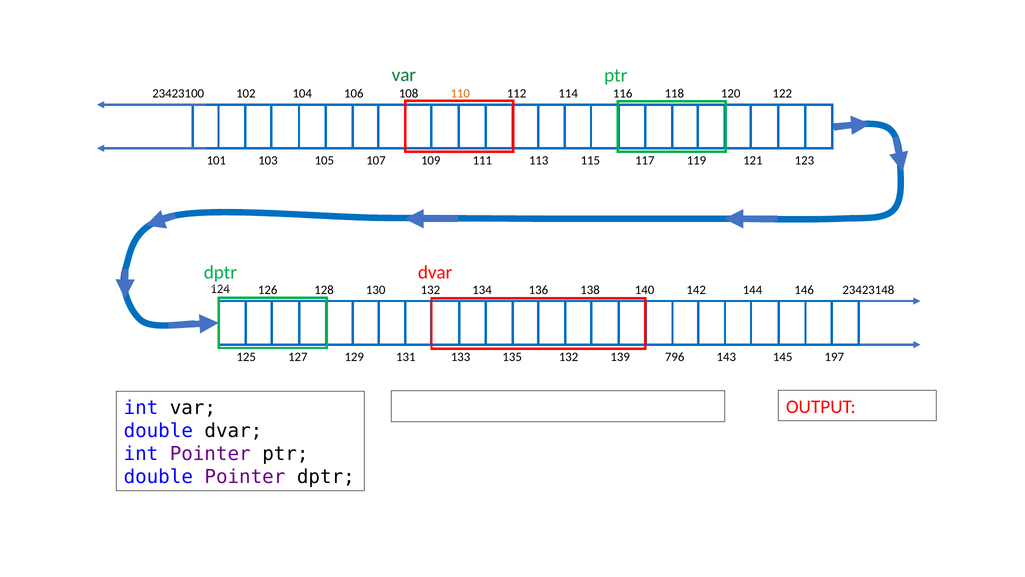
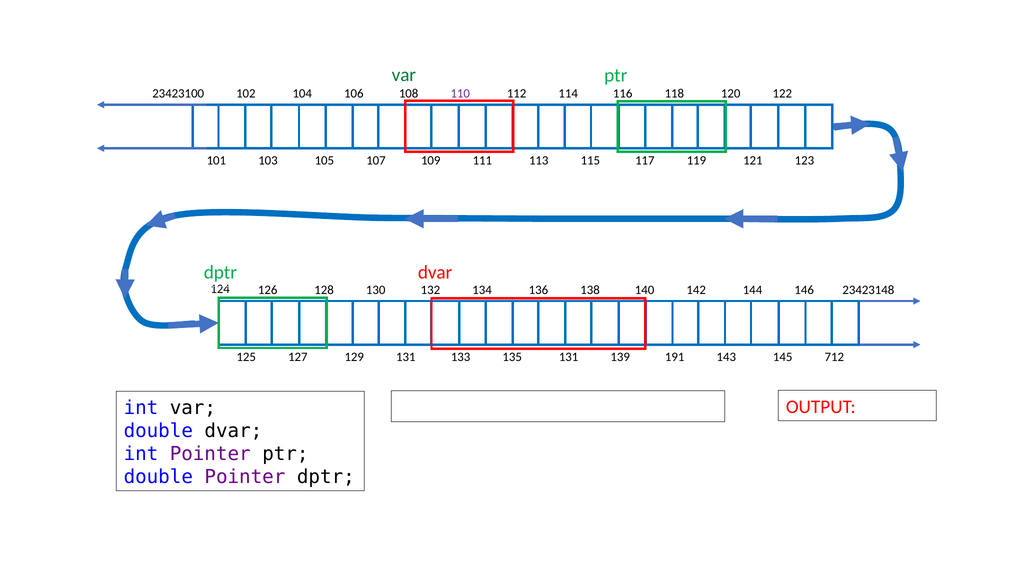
110 colour: orange -> purple
135 132: 132 -> 131
796: 796 -> 191
197: 197 -> 712
